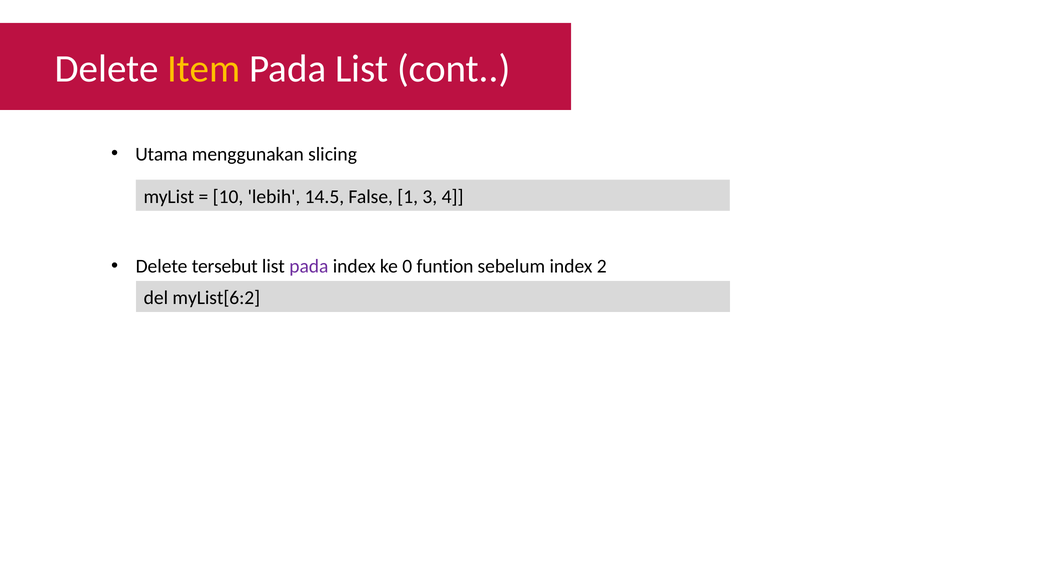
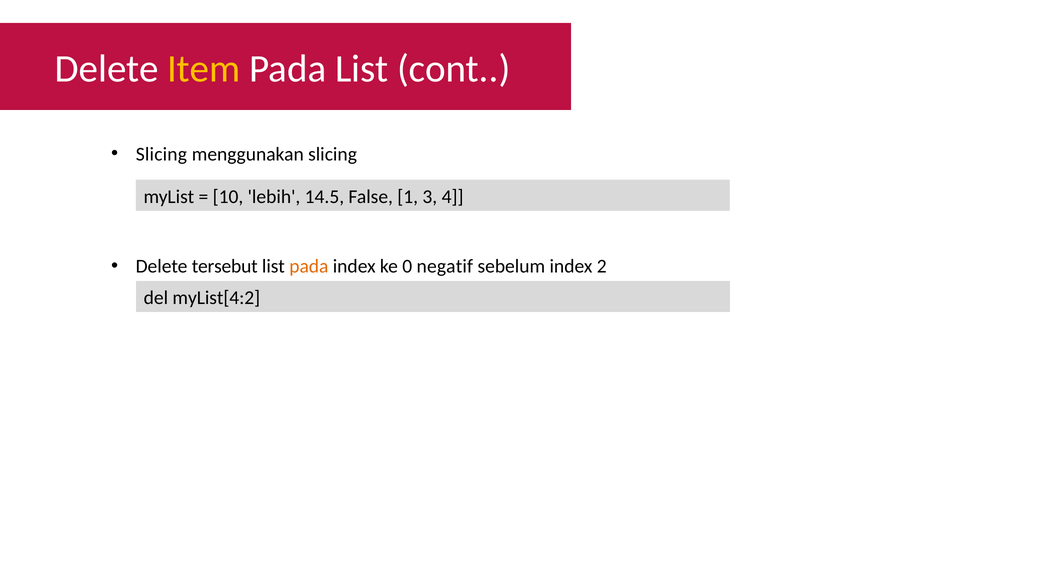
Utama at (162, 154): Utama -> Slicing
pada at (309, 266) colour: purple -> orange
funtion: funtion -> negatif
myList[6:2: myList[6:2 -> myList[4:2
